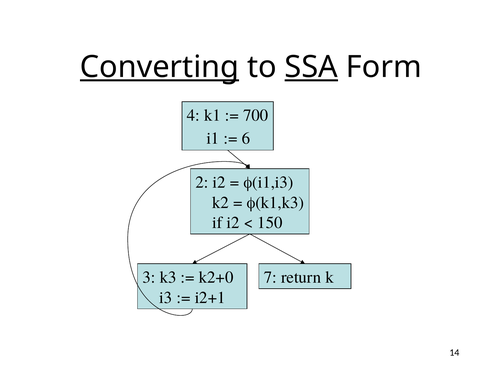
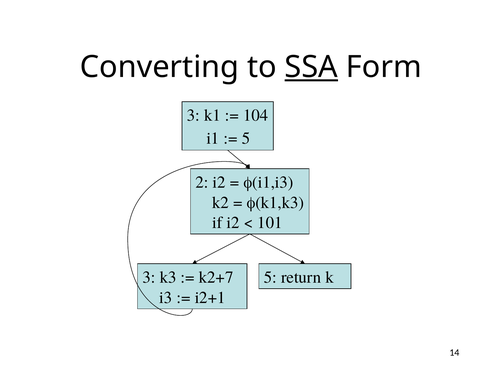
Converting underline: present -> none
4 at (193, 115): 4 -> 3
700: 700 -> 104
6 at (246, 138): 6 -> 5
150: 150 -> 101
k2+0: k2+0 -> k2+7
7 at (270, 277): 7 -> 5
